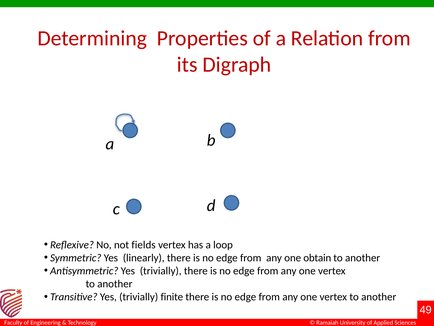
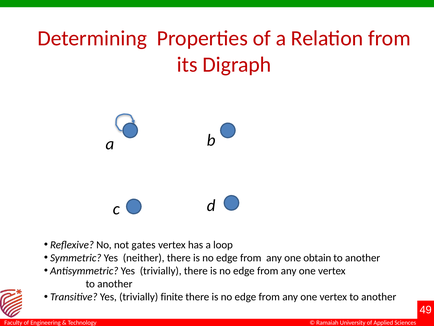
fields: fields -> gates
linearly: linearly -> neither
